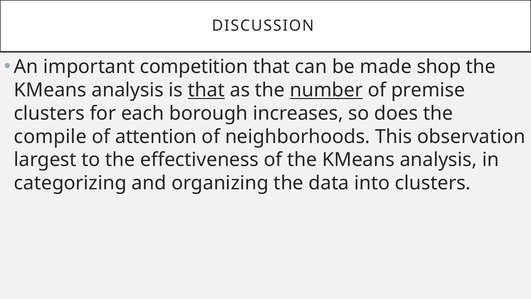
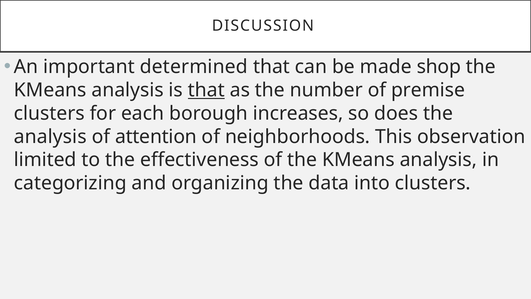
competition: competition -> determined
number underline: present -> none
compile at (50, 137): compile -> analysis
largest: largest -> limited
